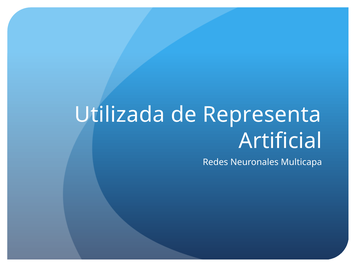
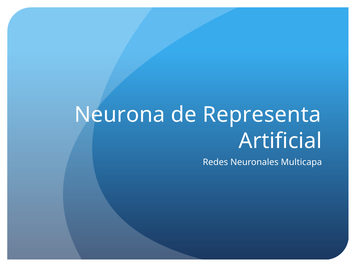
Utilizada: Utilizada -> Neurona
